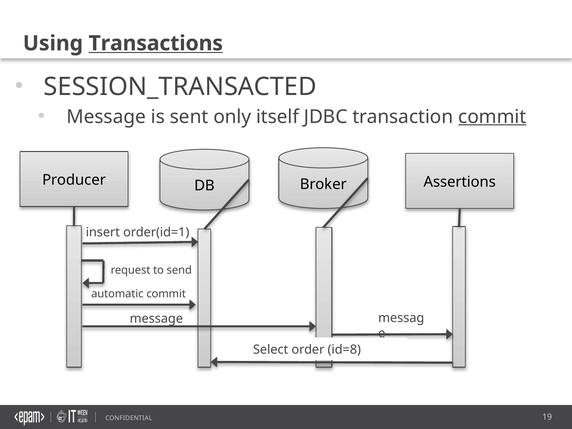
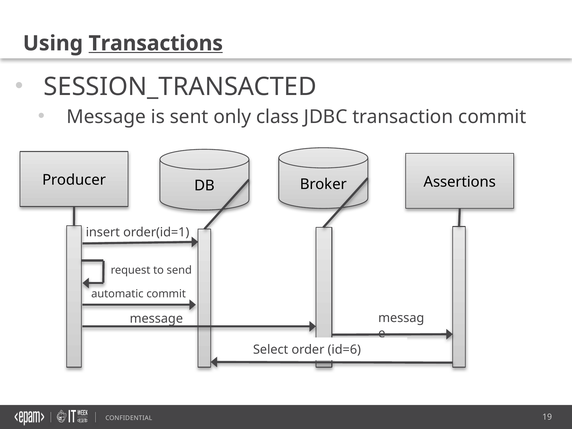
itself: itself -> class
commit at (492, 117) underline: present -> none
id=8: id=8 -> id=6
